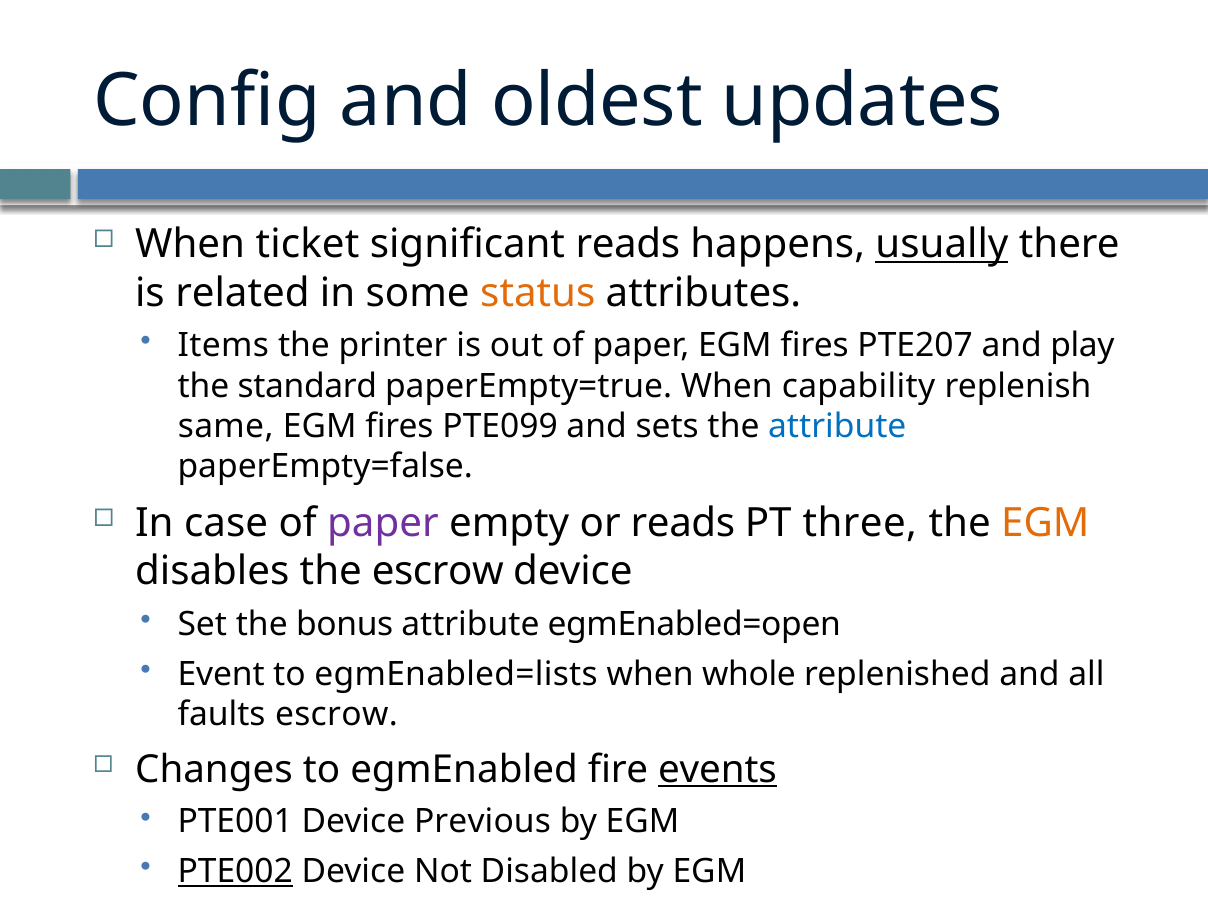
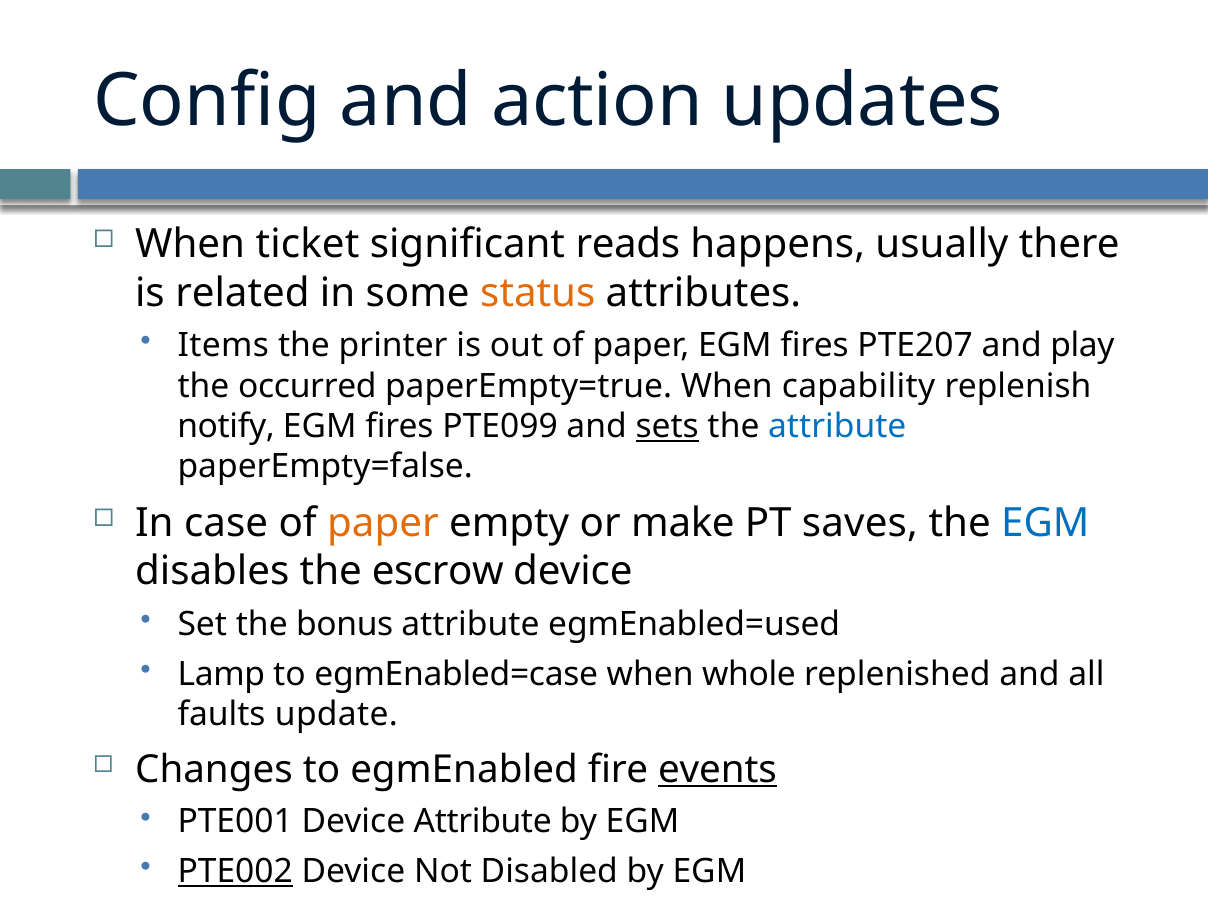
oldest: oldest -> action
usually underline: present -> none
standard: standard -> occurred
same: same -> notify
sets underline: none -> present
paper at (383, 523) colour: purple -> orange
or reads: reads -> make
three: three -> saves
EGM at (1045, 523) colour: orange -> blue
egmEnabled=open: egmEnabled=open -> egmEnabled=used
Event: Event -> Lamp
egmEnabled=lists: egmEnabled=lists -> egmEnabled=case
faults escrow: escrow -> update
Device Previous: Previous -> Attribute
